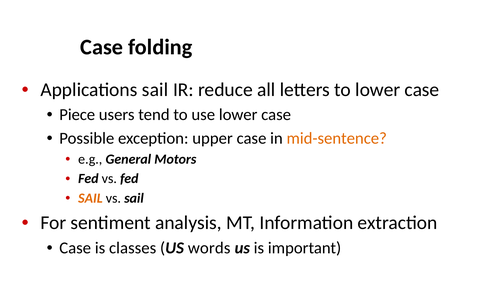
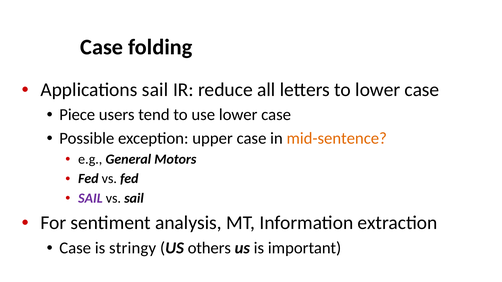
SAIL at (90, 198) colour: orange -> purple
classes: classes -> stringy
words: words -> others
